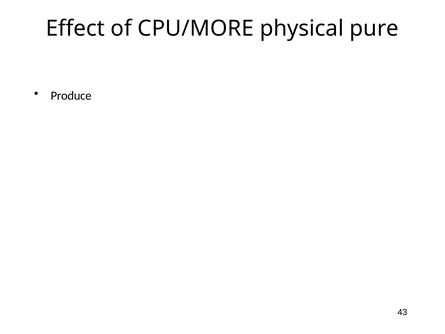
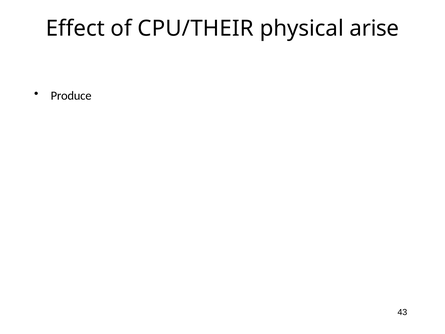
CPU/MORE: CPU/MORE -> CPU/THEIR
pure: pure -> arise
